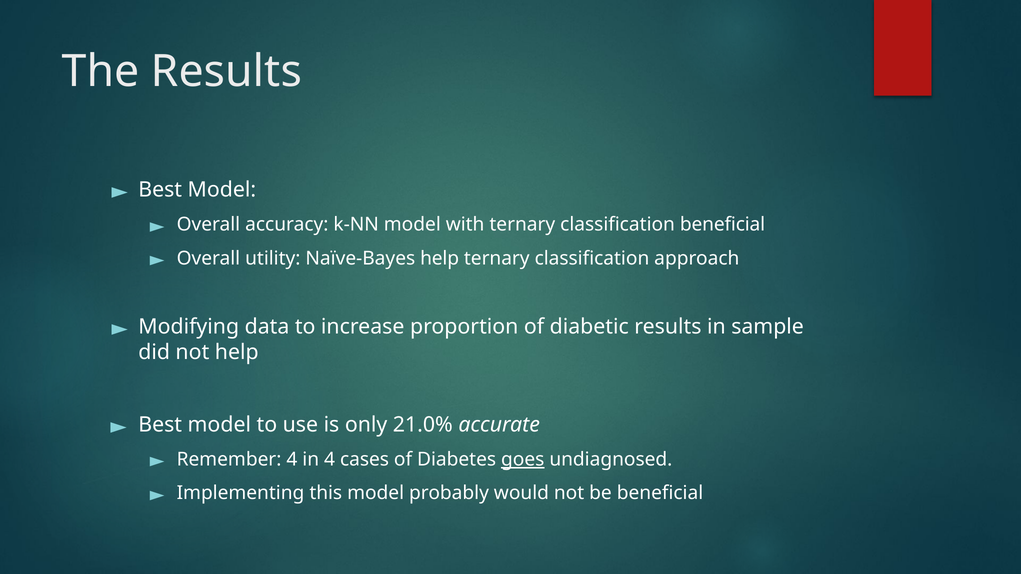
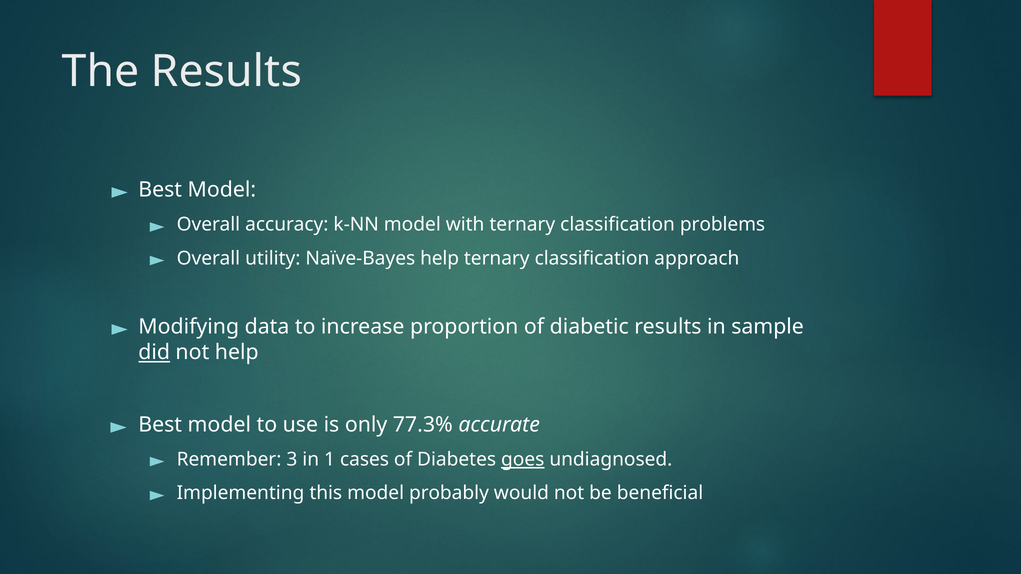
classification beneficial: beneficial -> problems
did underline: none -> present
21.0%: 21.0% -> 77.3%
Remember 4: 4 -> 3
in 4: 4 -> 1
